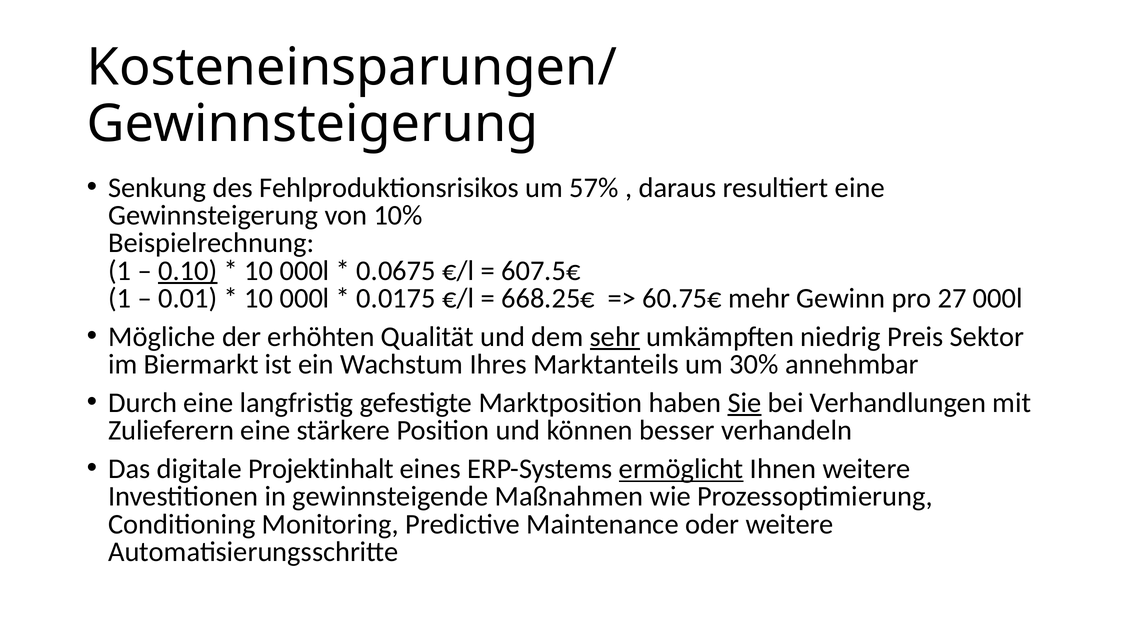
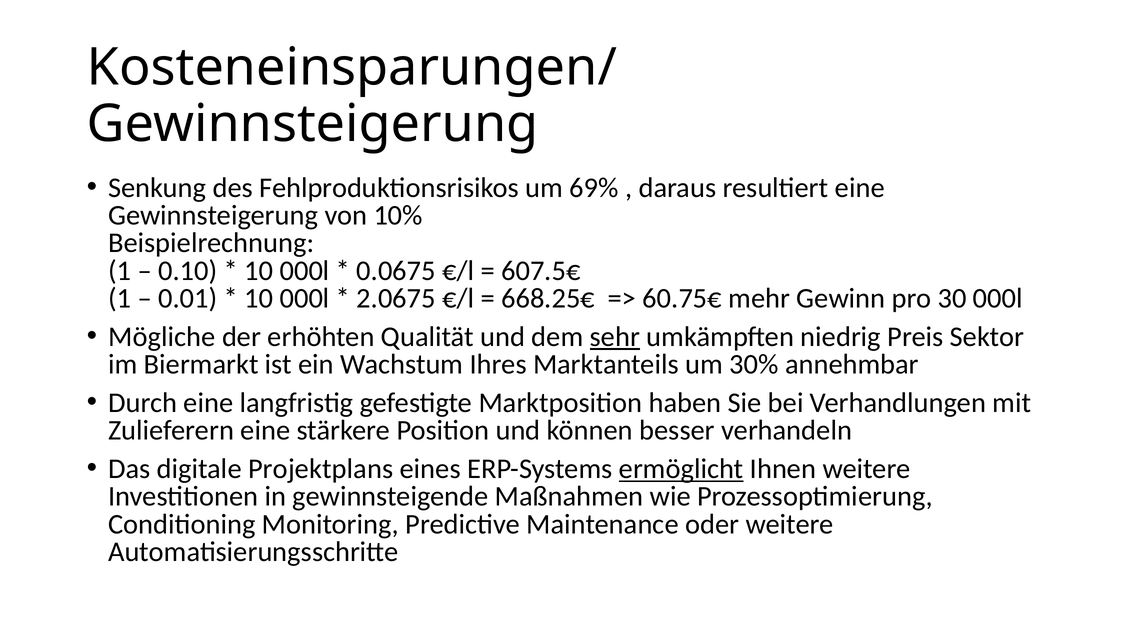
57%: 57% -> 69%
0.10 underline: present -> none
0.0175: 0.0175 -> 2.0675
27: 27 -> 30
Sie underline: present -> none
Projektinhalt: Projektinhalt -> Projektplans
